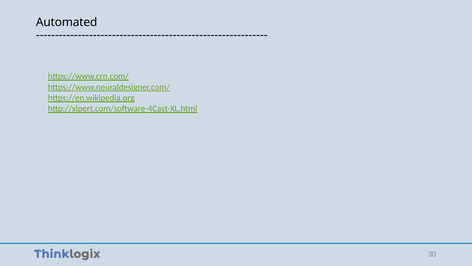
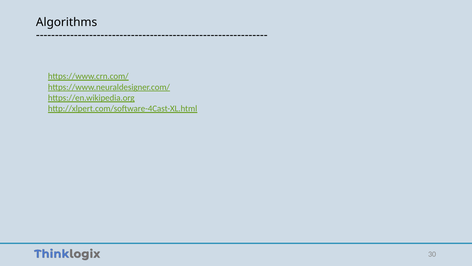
Automated: Automated -> Algorithms
